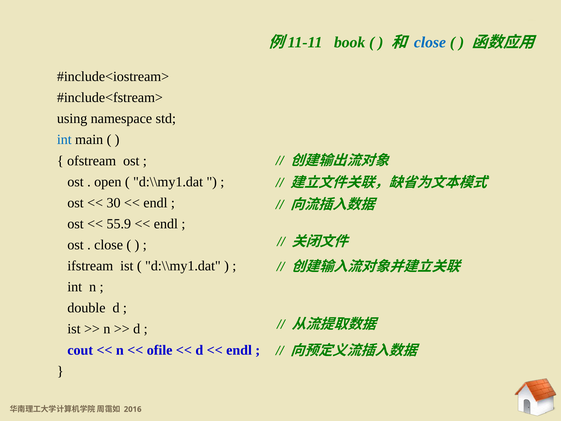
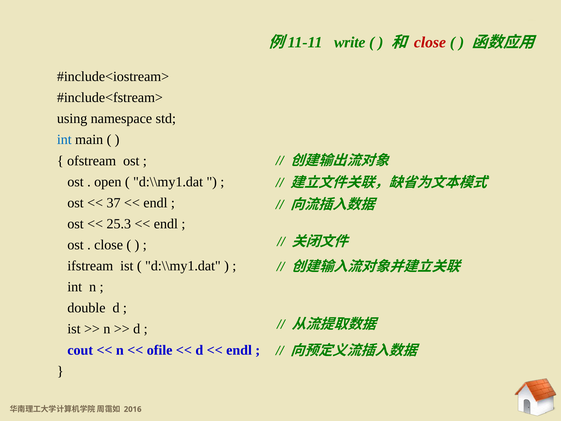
book: book -> write
close at (430, 42) colour: blue -> red
30: 30 -> 37
55.9: 55.9 -> 25.3
